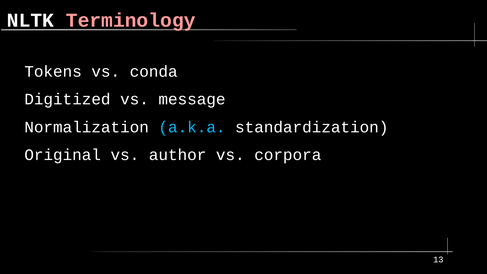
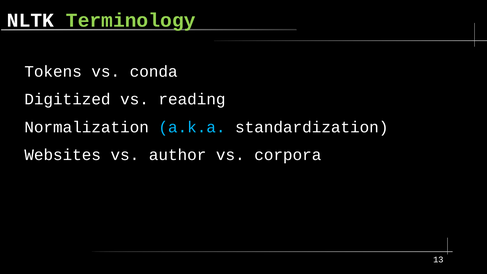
Terminology colour: pink -> light green
message: message -> reading
Original: Original -> Websites
